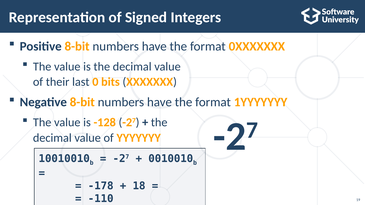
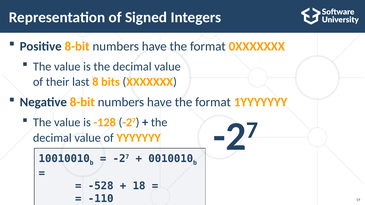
0: 0 -> 8
-178: -178 -> -528
